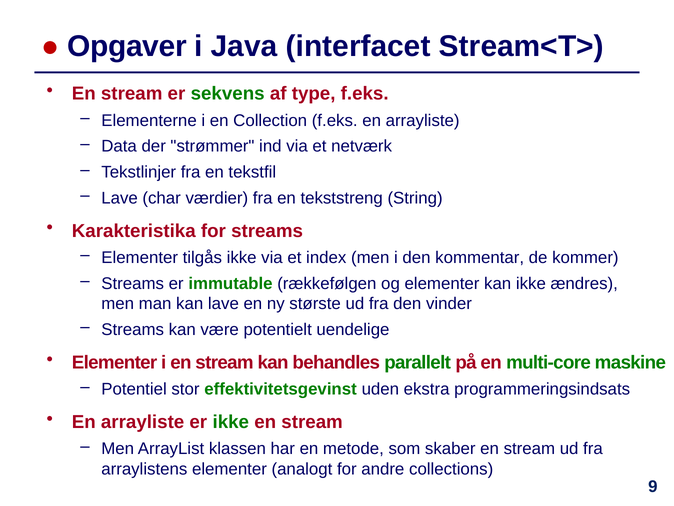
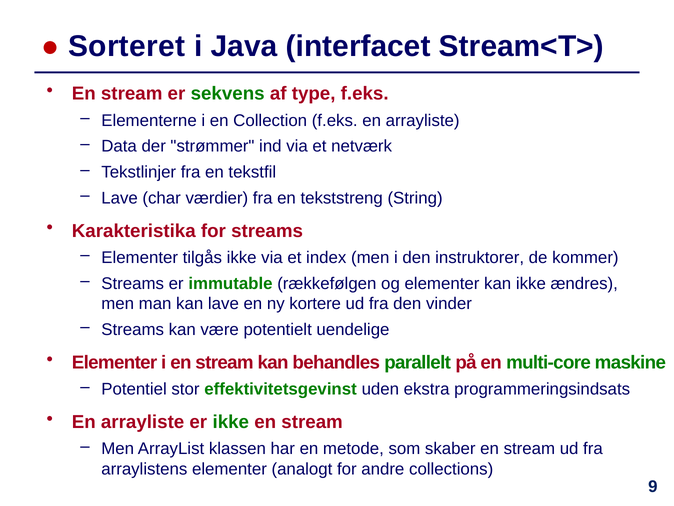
Opgaver: Opgaver -> Sorteret
kommentar: kommentar -> instruktorer
største: største -> kortere
